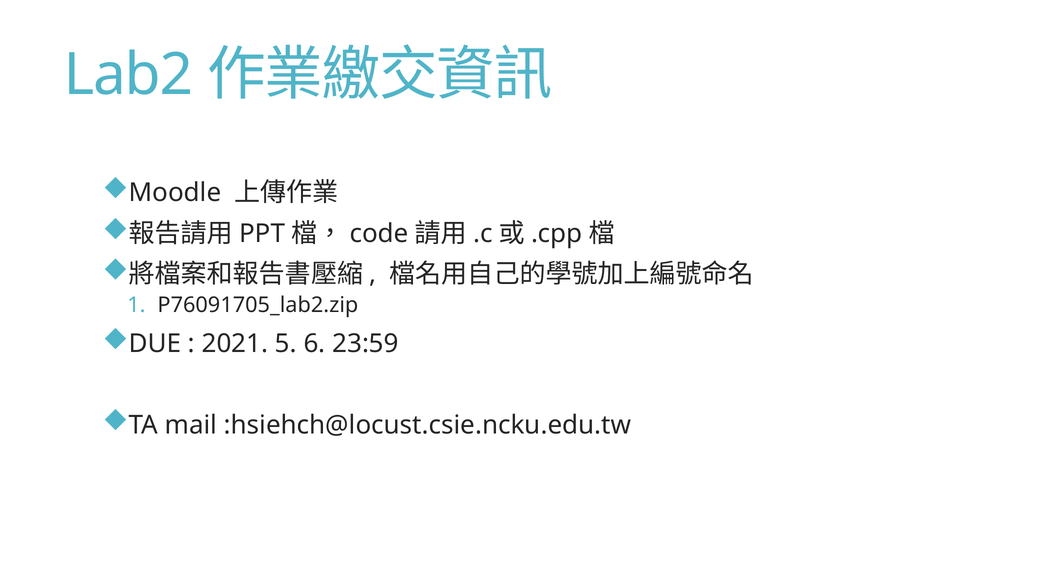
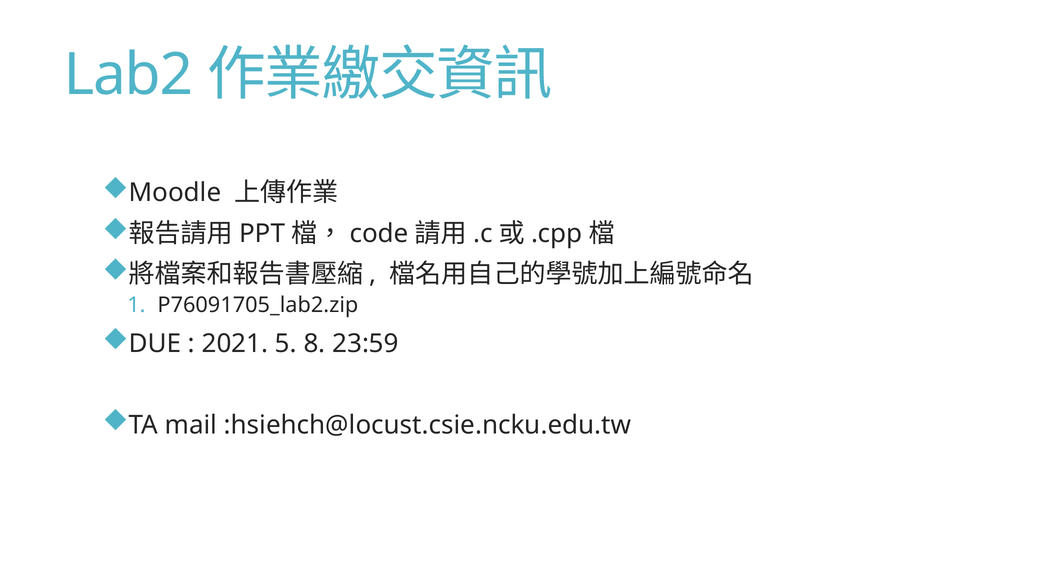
6: 6 -> 8
